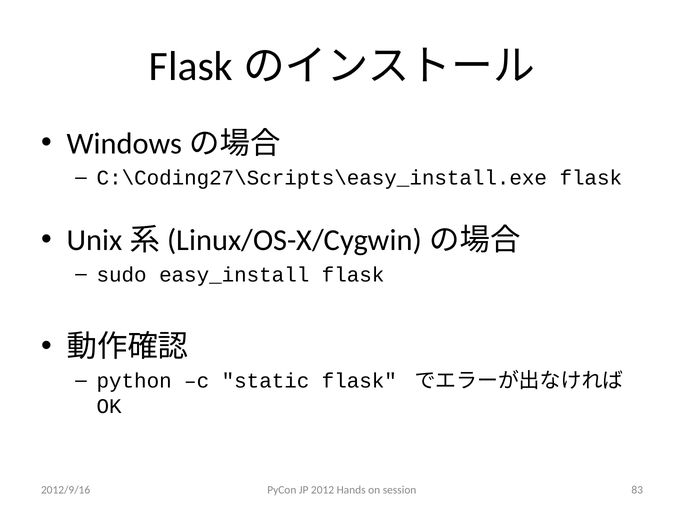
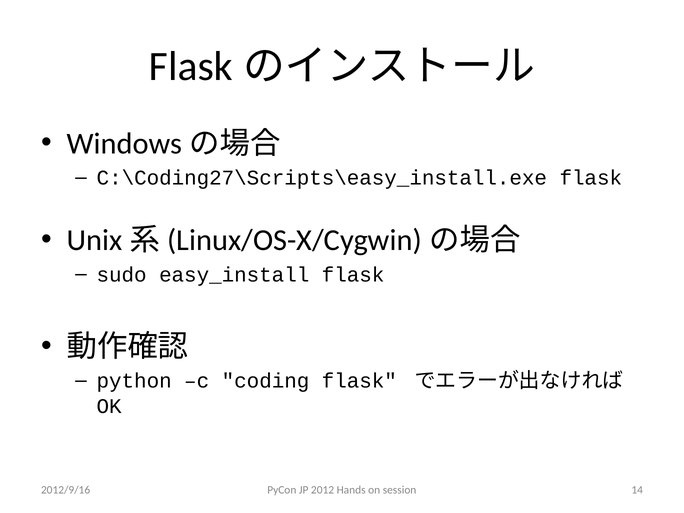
static: static -> coding
83: 83 -> 14
